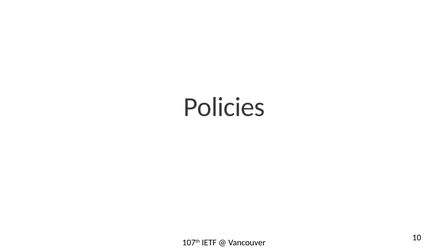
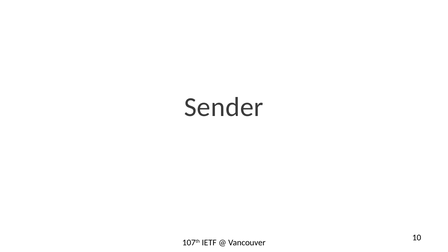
Policies: Policies -> Sender
